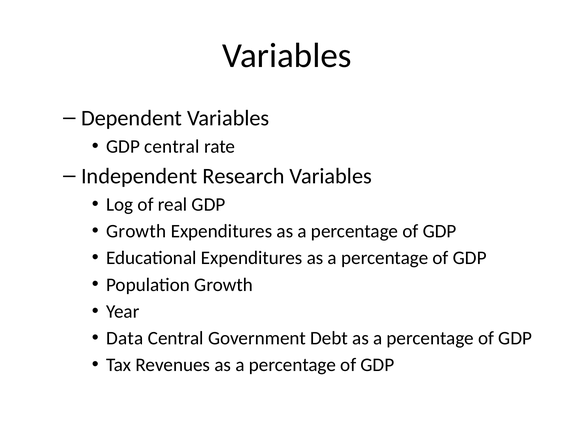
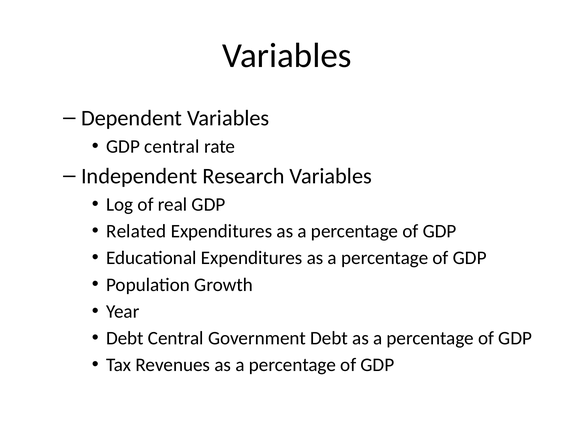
Growth at (136, 231): Growth -> Related
Data at (125, 339): Data -> Debt
